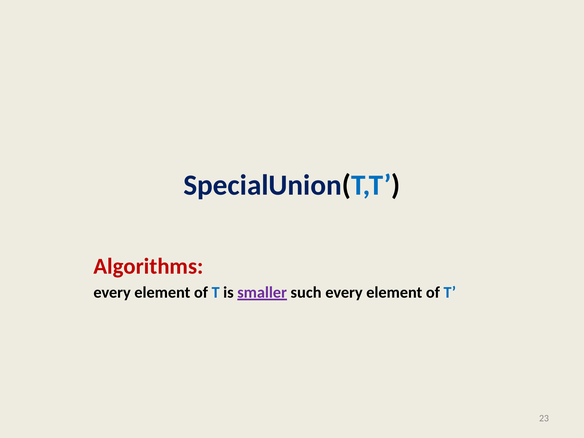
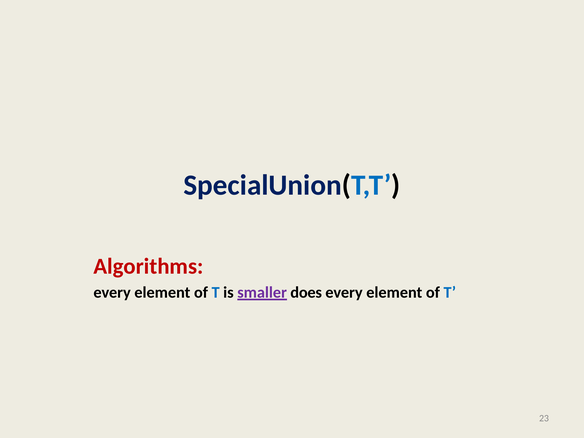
such: such -> does
